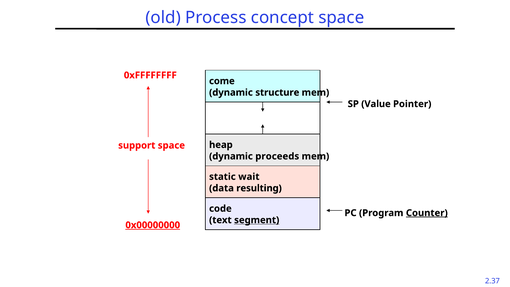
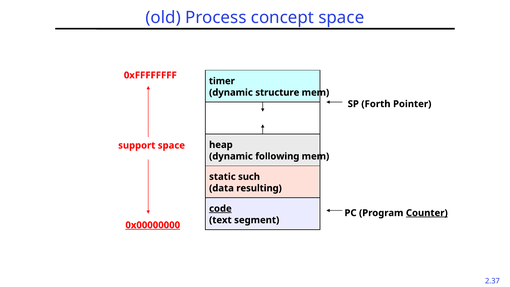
come: come -> timer
Value: Value -> Forth
proceeds: proceeds -> following
wait: wait -> such
code underline: none -> present
segment underline: present -> none
